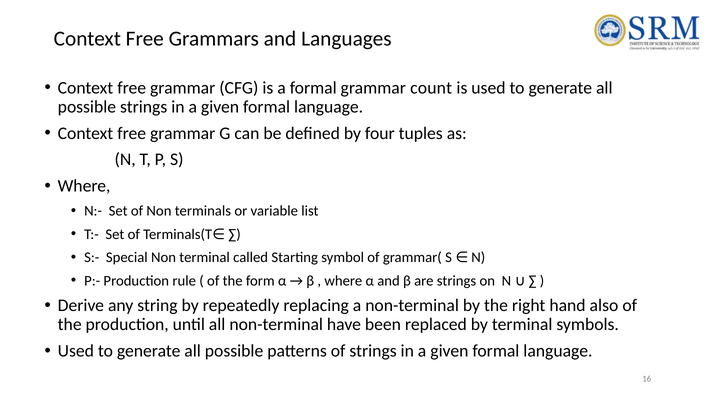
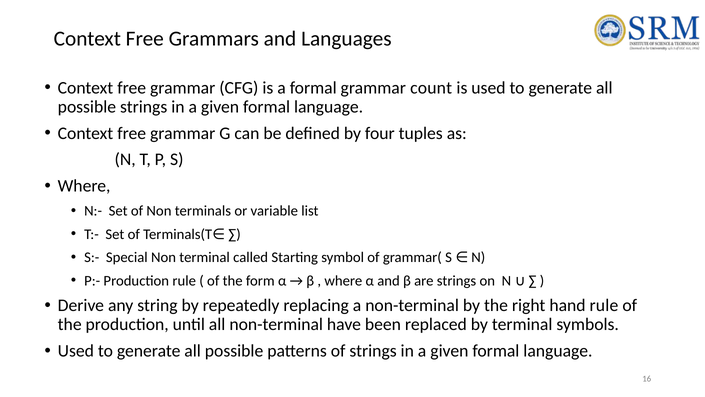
hand also: also -> rule
